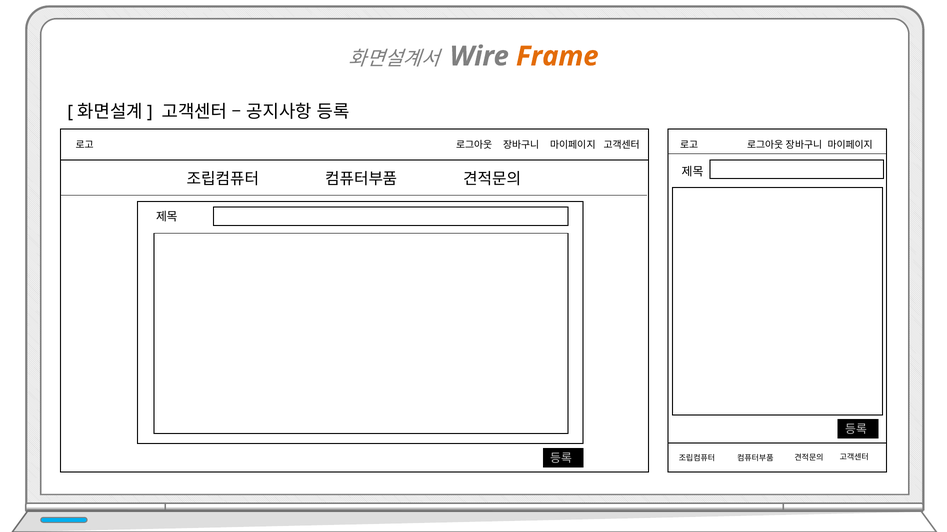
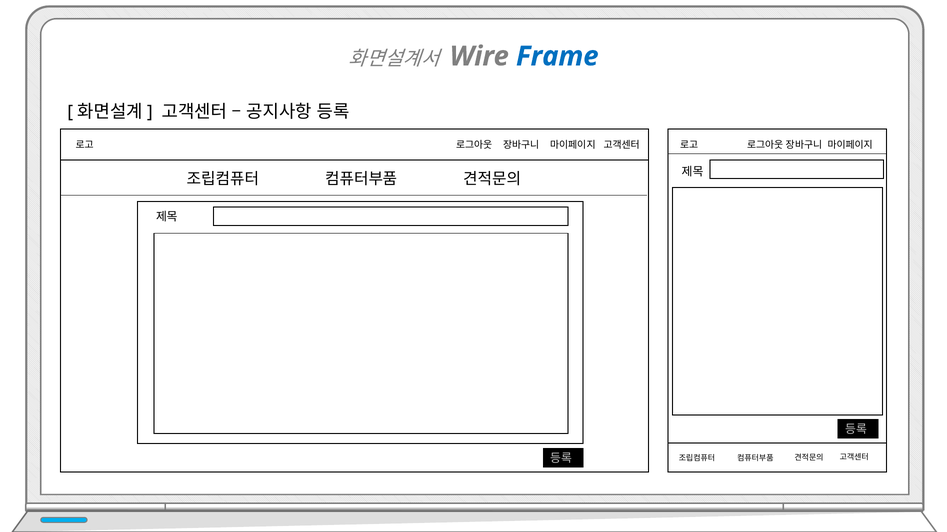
Frame colour: orange -> blue
